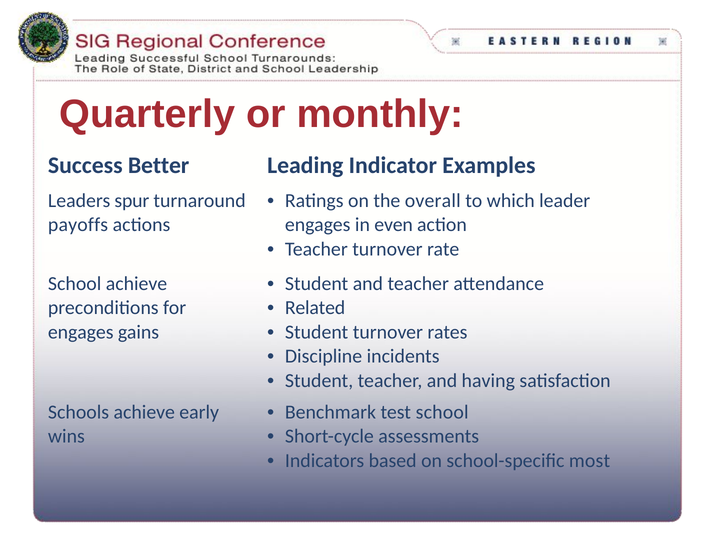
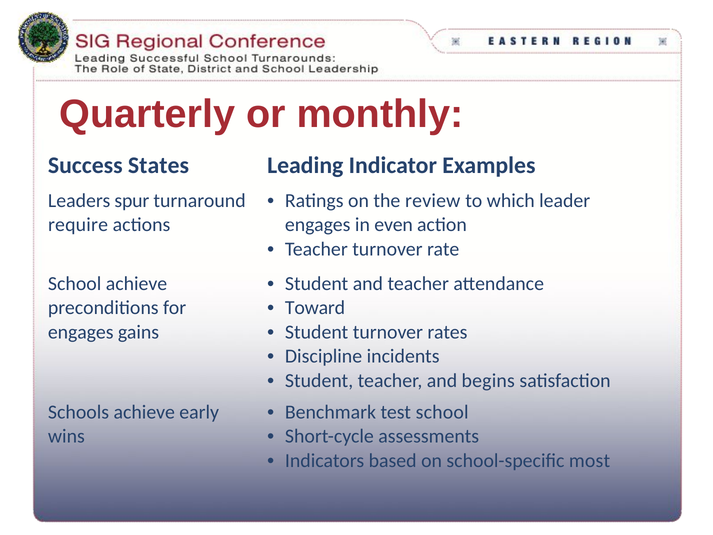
Better: Better -> States
overall: overall -> review
payoffs: payoffs -> require
Related: Related -> Toward
having: having -> begins
